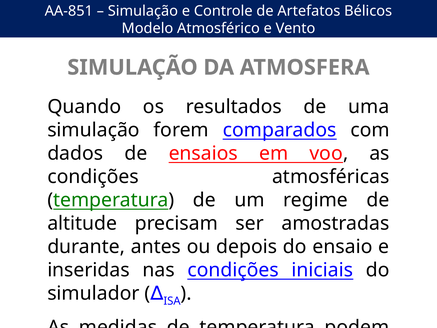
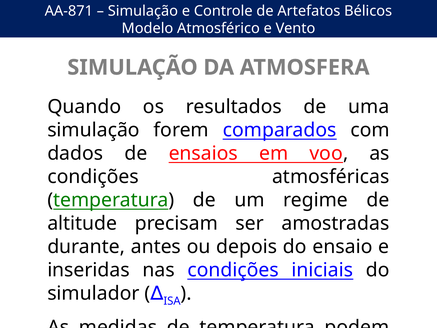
AA-851: AA-851 -> AA-871
